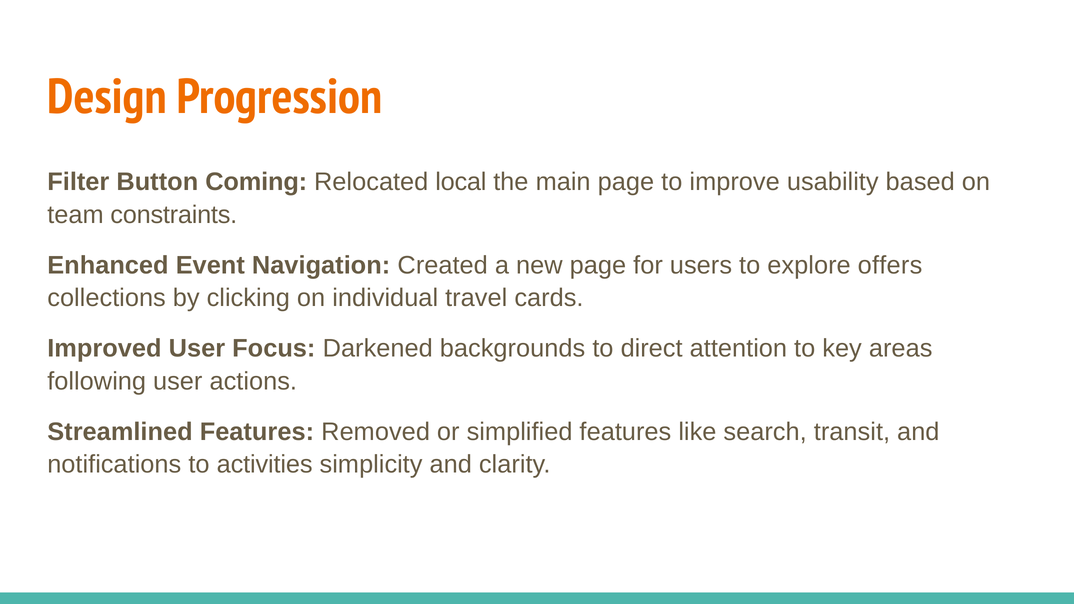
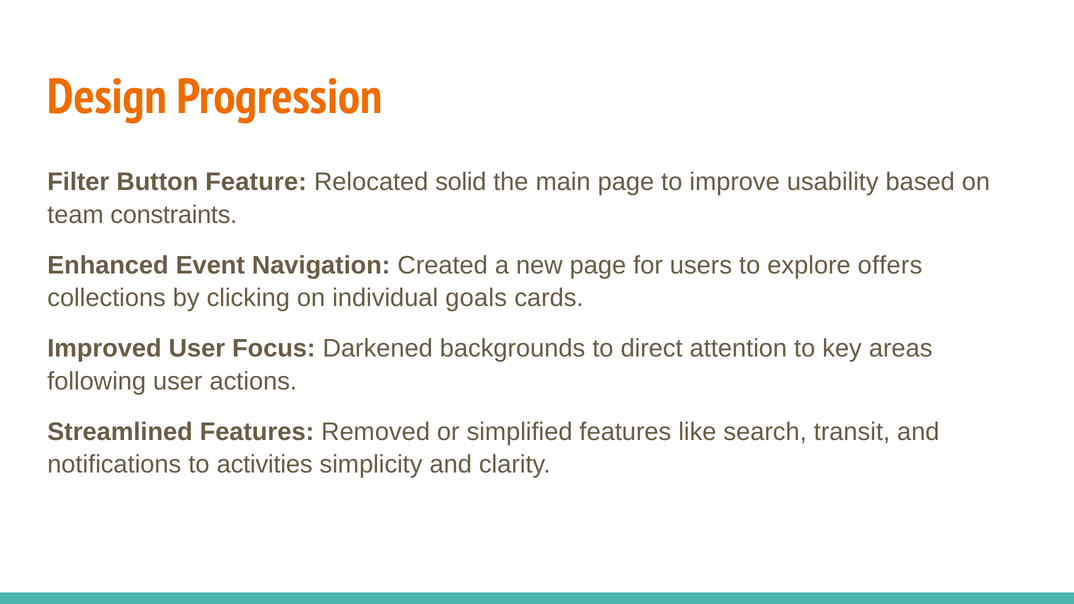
Coming: Coming -> Feature
local: local -> solid
travel: travel -> goals
